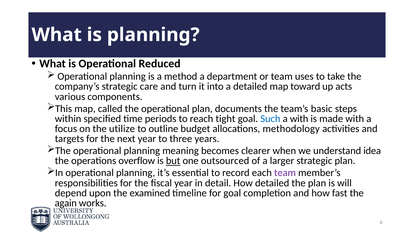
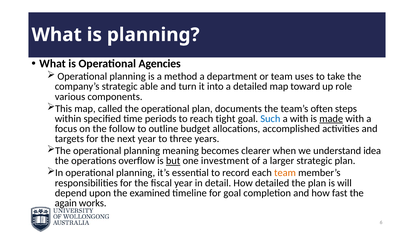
Reduced: Reduced -> Agencies
care: care -> able
acts: acts -> role
basic: basic -> often
made underline: none -> present
utilize: utilize -> follow
methodology: methodology -> accomplished
outsourced: outsourced -> investment
team at (285, 173) colour: purple -> orange
